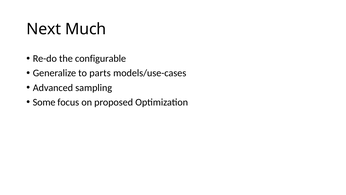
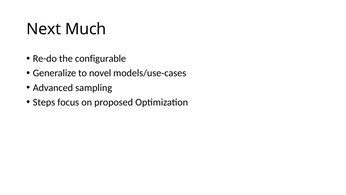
parts: parts -> novel
Some: Some -> Steps
